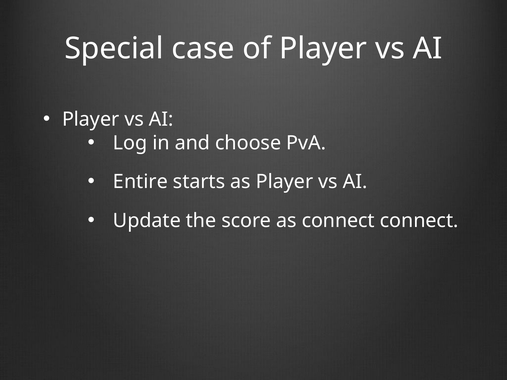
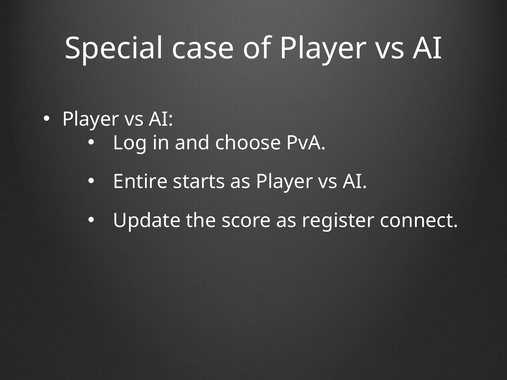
as connect: connect -> register
